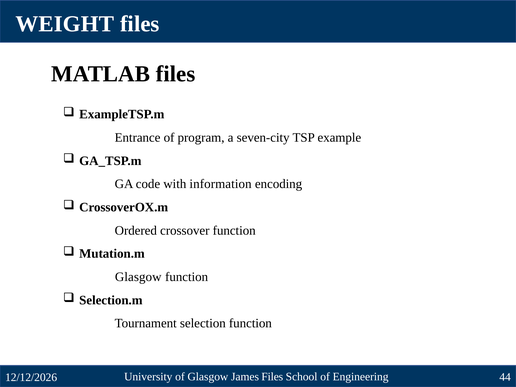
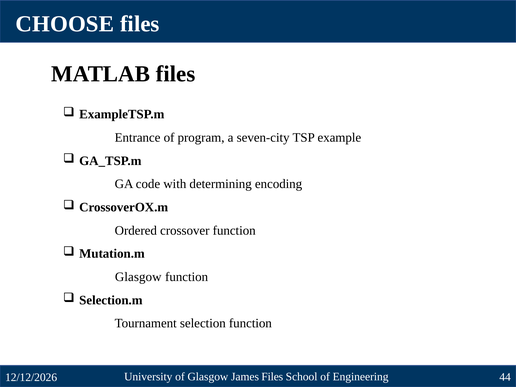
WEIGHT: WEIGHT -> CHOOSE
information: information -> determining
